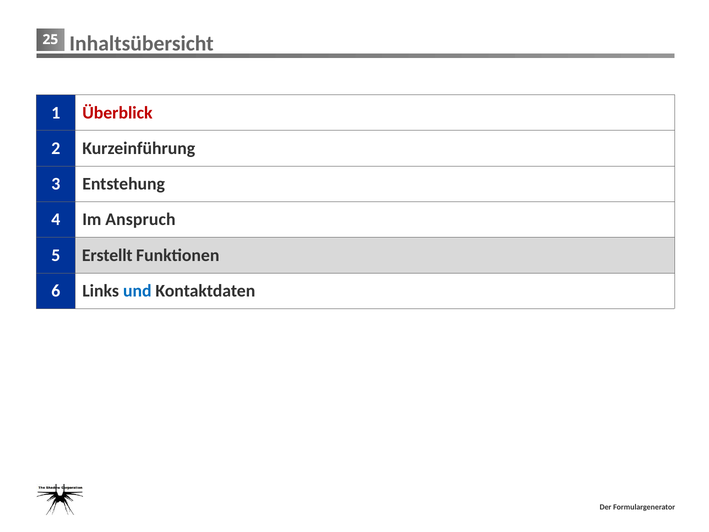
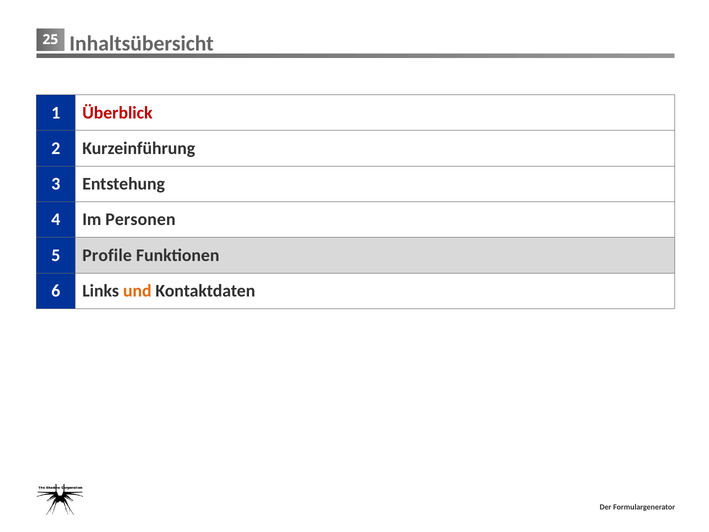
Anspruch: Anspruch -> Personen
Erstellt: Erstellt -> Profile
und colour: blue -> orange
